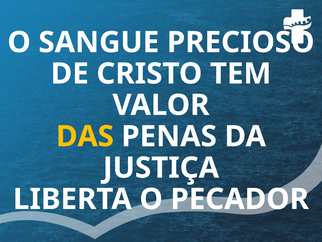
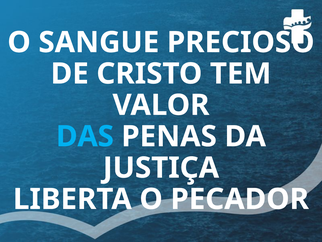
DAS colour: yellow -> light blue
